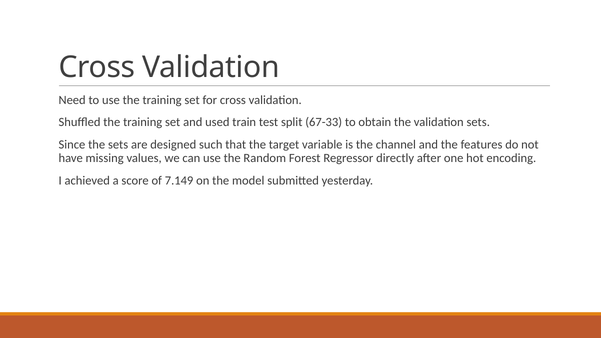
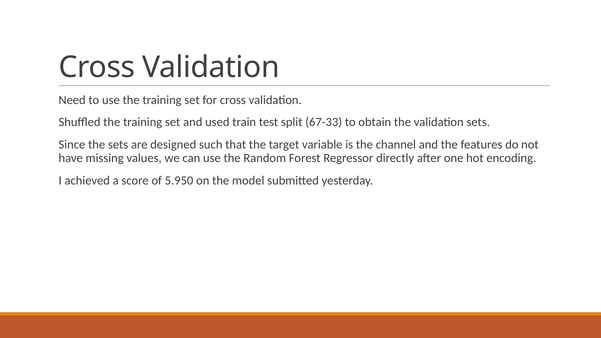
7.149: 7.149 -> 5.950
